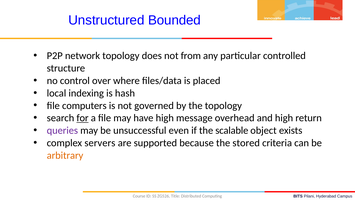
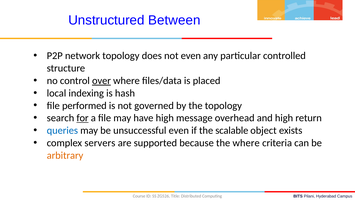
Bounded: Bounded -> Between
not from: from -> even
over underline: none -> present
computers: computers -> performed
queries colour: purple -> blue
the stored: stored -> where
